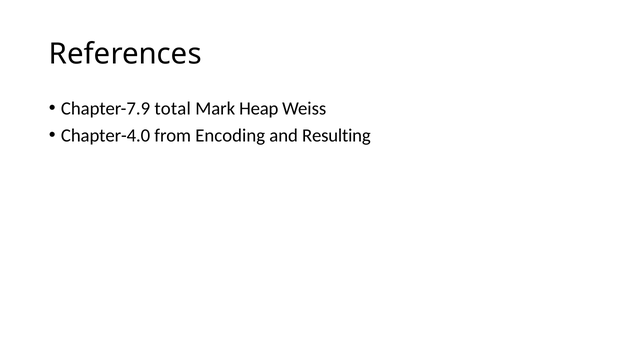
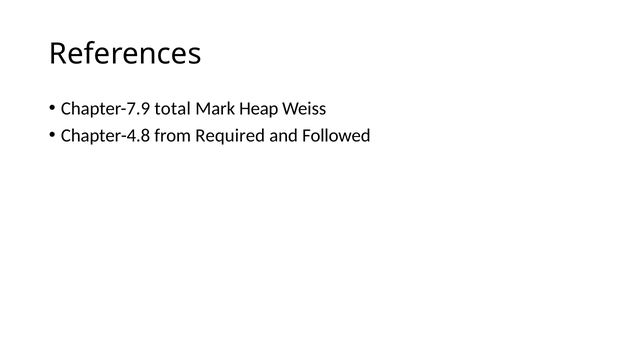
Chapter-4.0: Chapter-4.0 -> Chapter-4.8
Encoding: Encoding -> Required
Resulting: Resulting -> Followed
